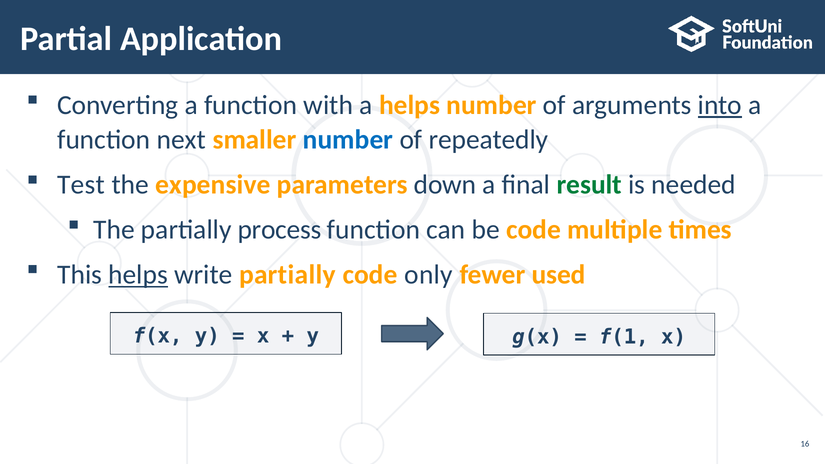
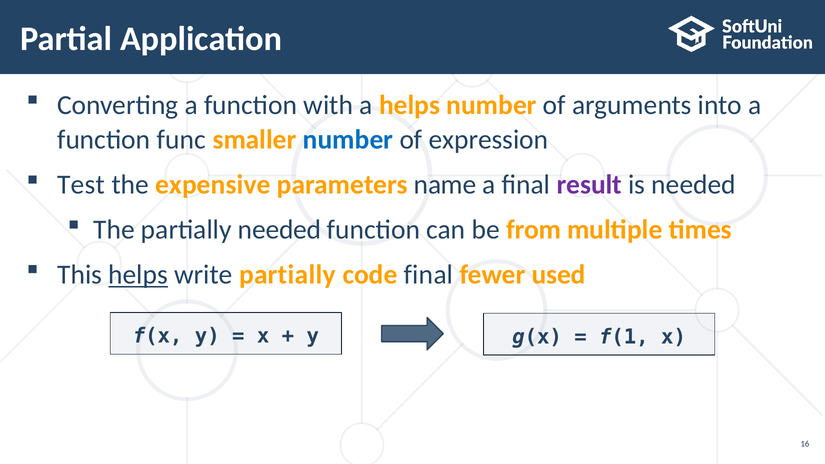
into underline: present -> none
next: next -> func
repeatedly: repeatedly -> expression
down: down -> name
result colour: green -> purple
partially process: process -> needed
be code: code -> from
code only: only -> final
